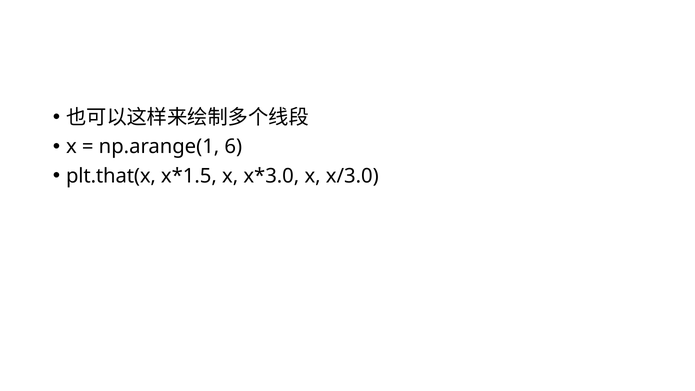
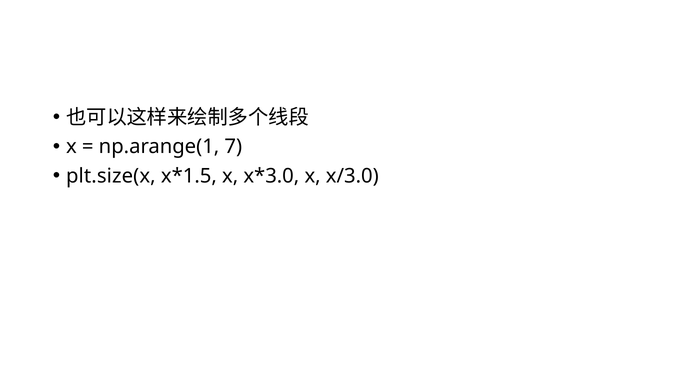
6: 6 -> 7
plt.that(x: plt.that(x -> plt.size(x
